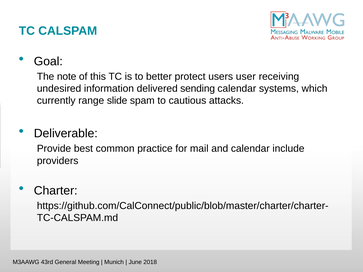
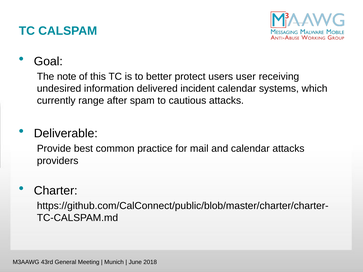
sending: sending -> incident
slide: slide -> after
calendar include: include -> attacks
